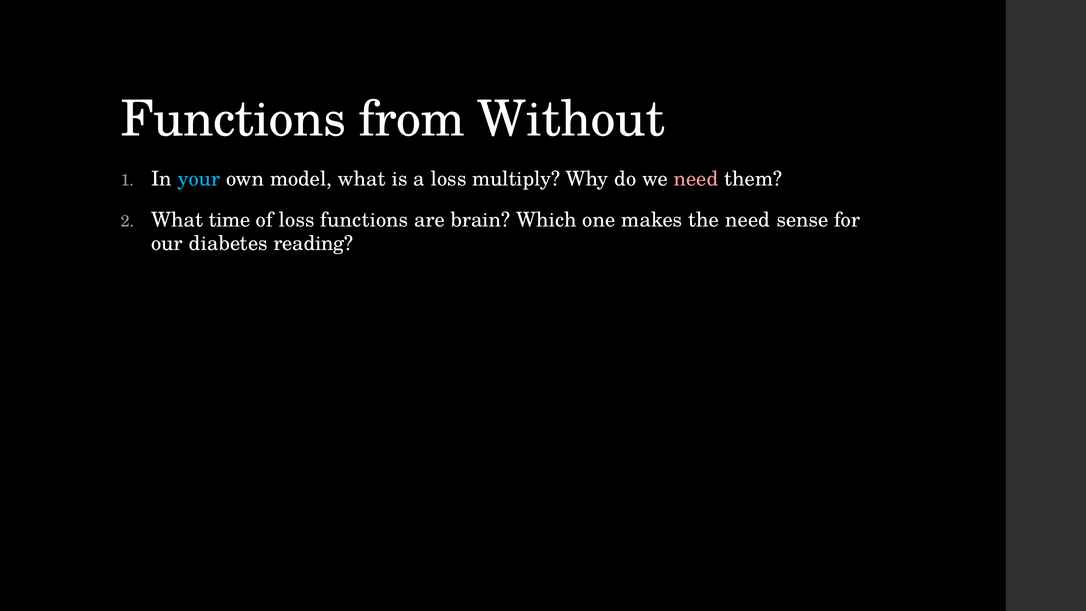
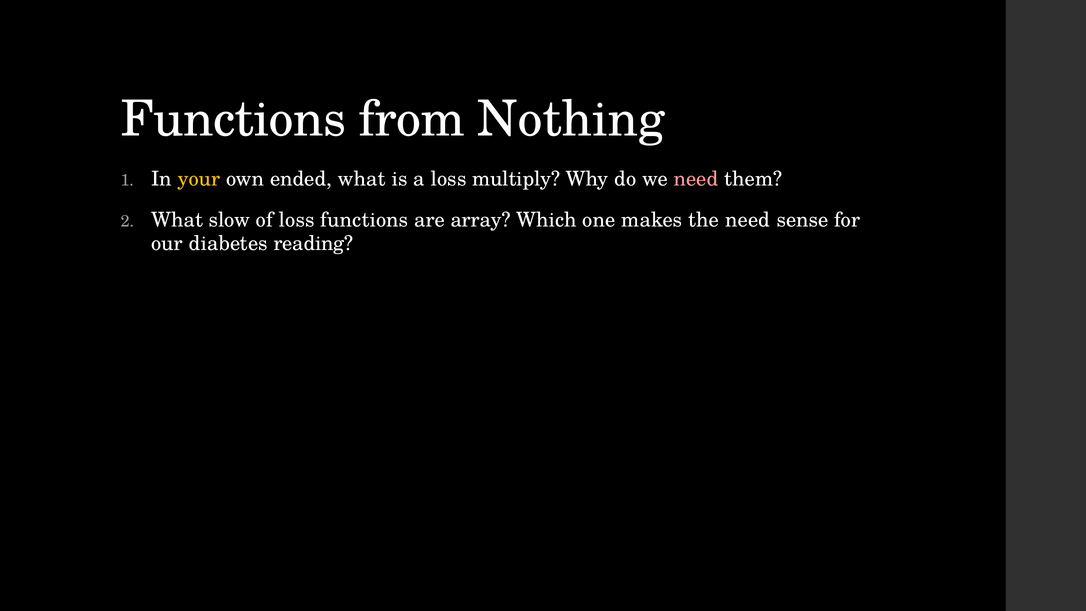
Without: Without -> Nothing
your colour: light blue -> yellow
model: model -> ended
time: time -> slow
brain: brain -> array
